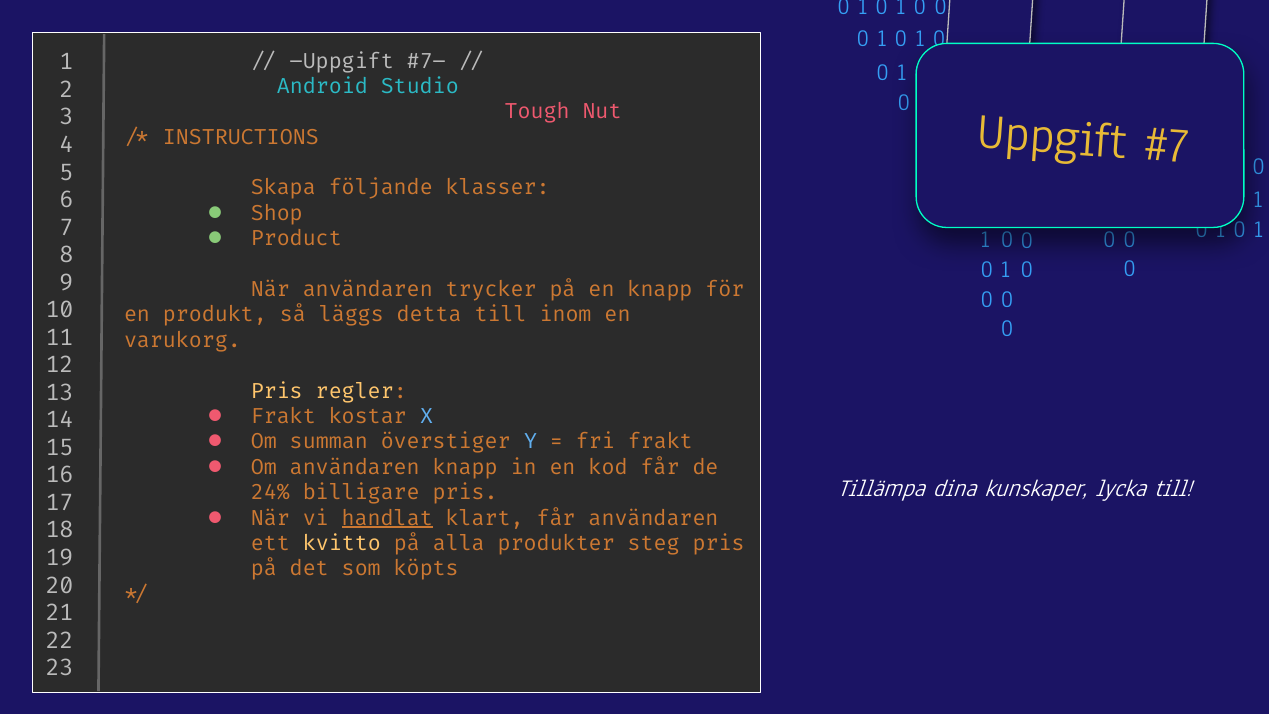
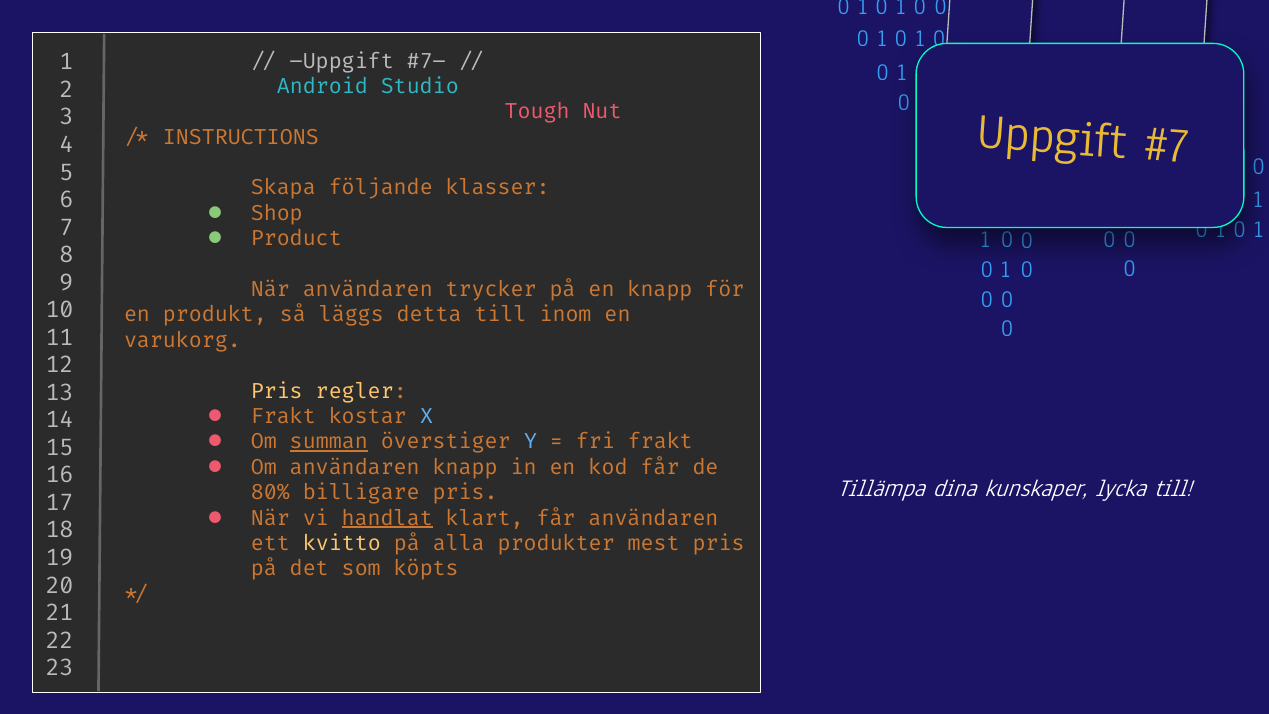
summan underline: none -> present
24%: 24% -> 80%
steg: steg -> mest
